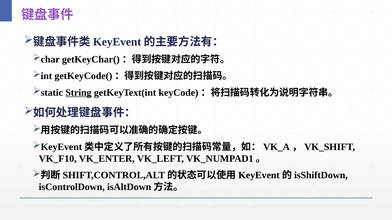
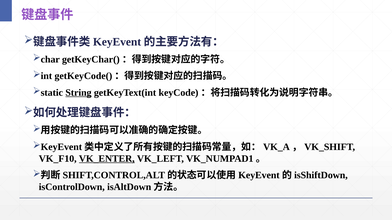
VK_ENTER underline: none -> present
